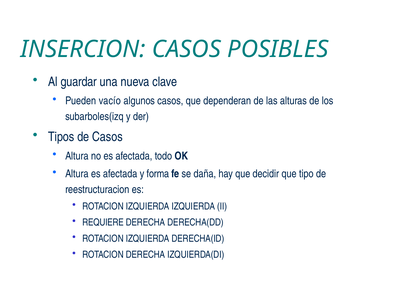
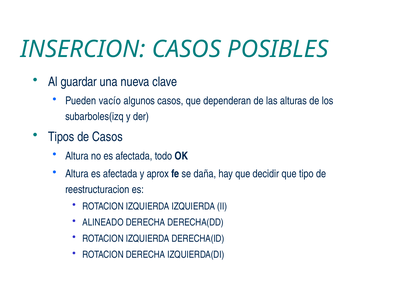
forma: forma -> aprox
REQUIERE: REQUIERE -> ALINEADO
